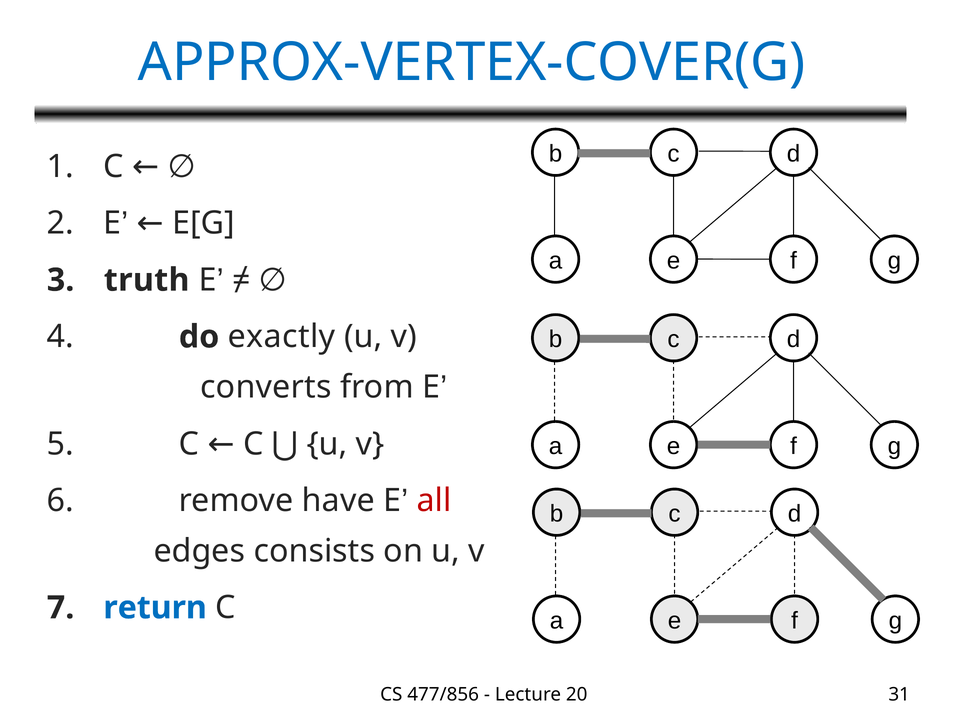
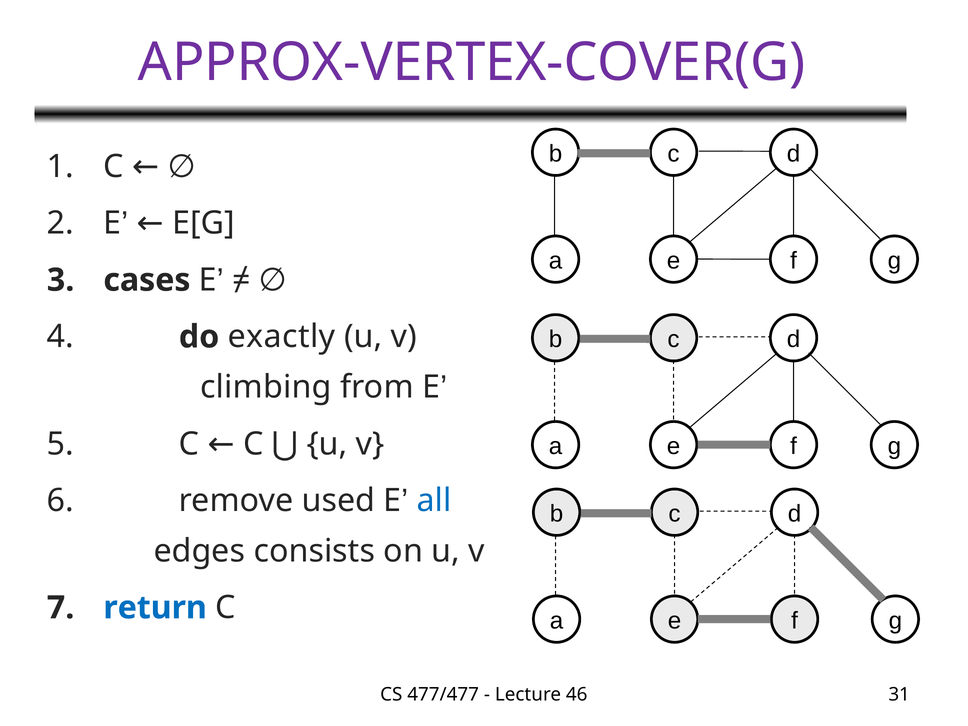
APPROX-VERTEX-COVER(G colour: blue -> purple
truth: truth -> cases
converts: converts -> climbing
have: have -> used
all colour: red -> blue
477/856: 477/856 -> 477/477
20: 20 -> 46
